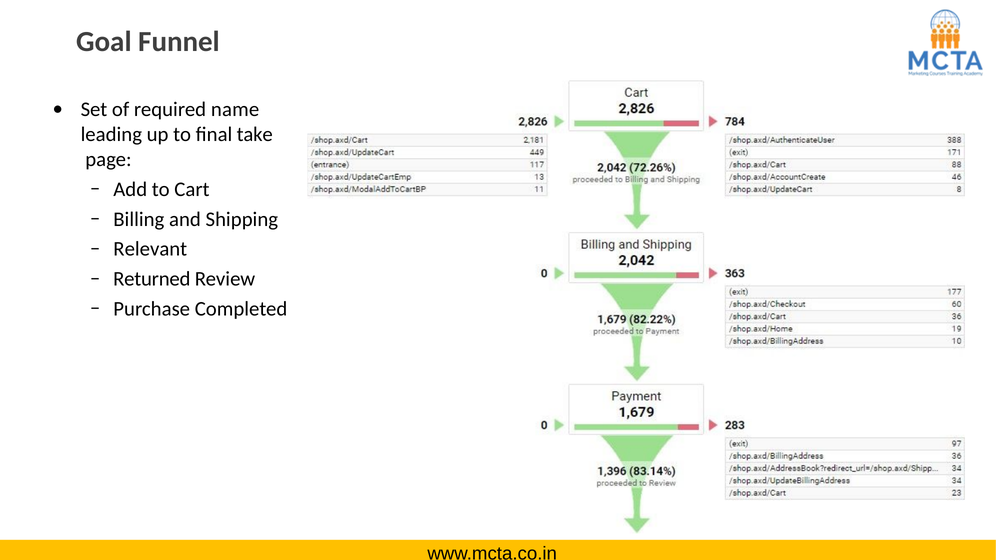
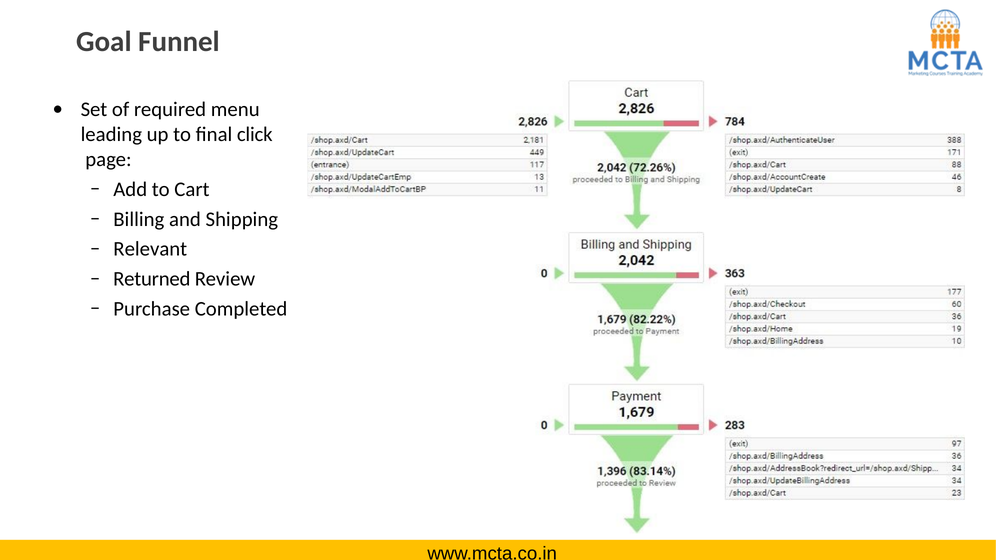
name: name -> menu
take: take -> click
